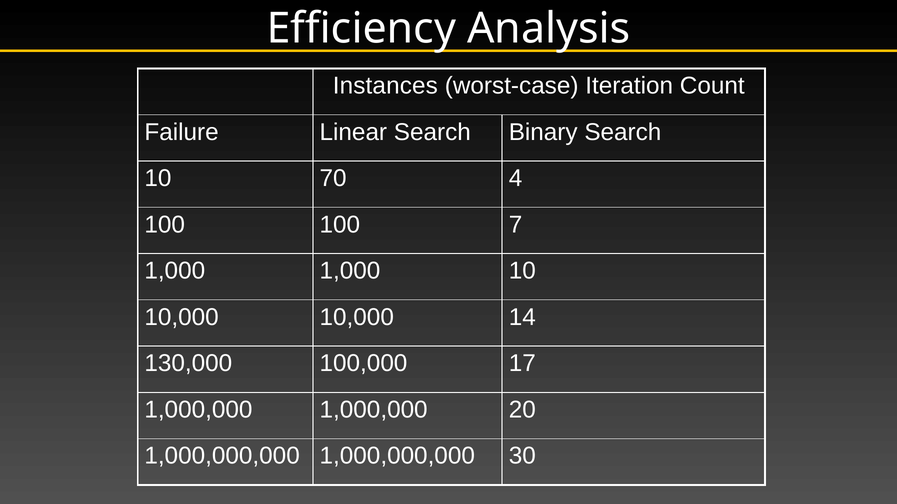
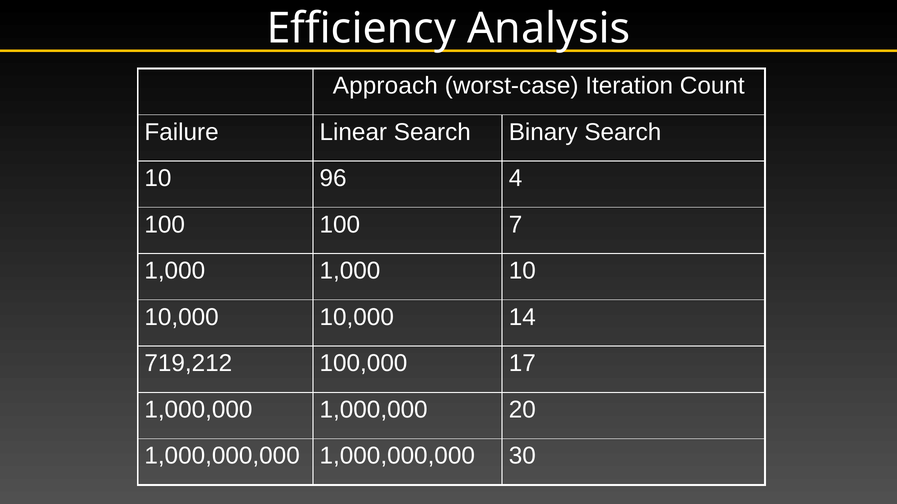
Instances: Instances -> Approach
70: 70 -> 96
130,000: 130,000 -> 719,212
